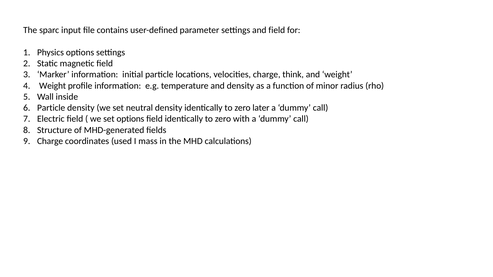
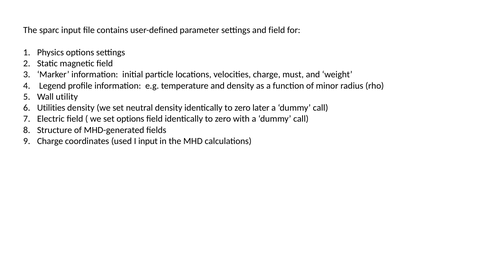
think: think -> must
Weight at (53, 86): Weight -> Legend
inside: inside -> utility
Particle at (51, 108): Particle -> Utilities
I mass: mass -> input
